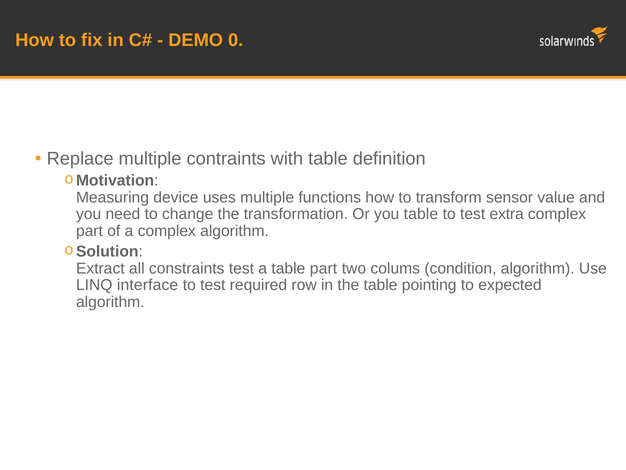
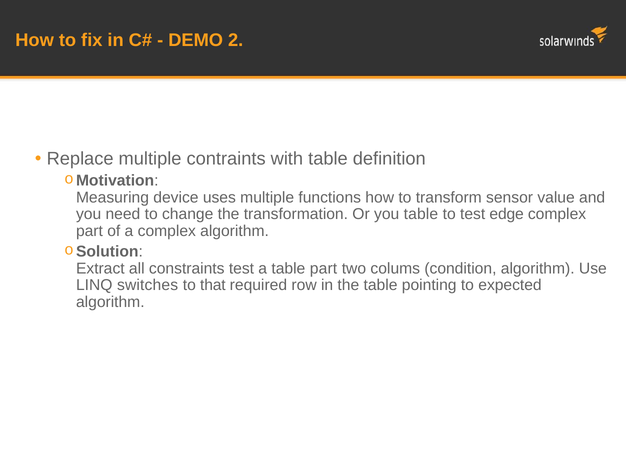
0: 0 -> 2
extra: extra -> edge
interface: interface -> switches
test at (213, 285): test -> that
